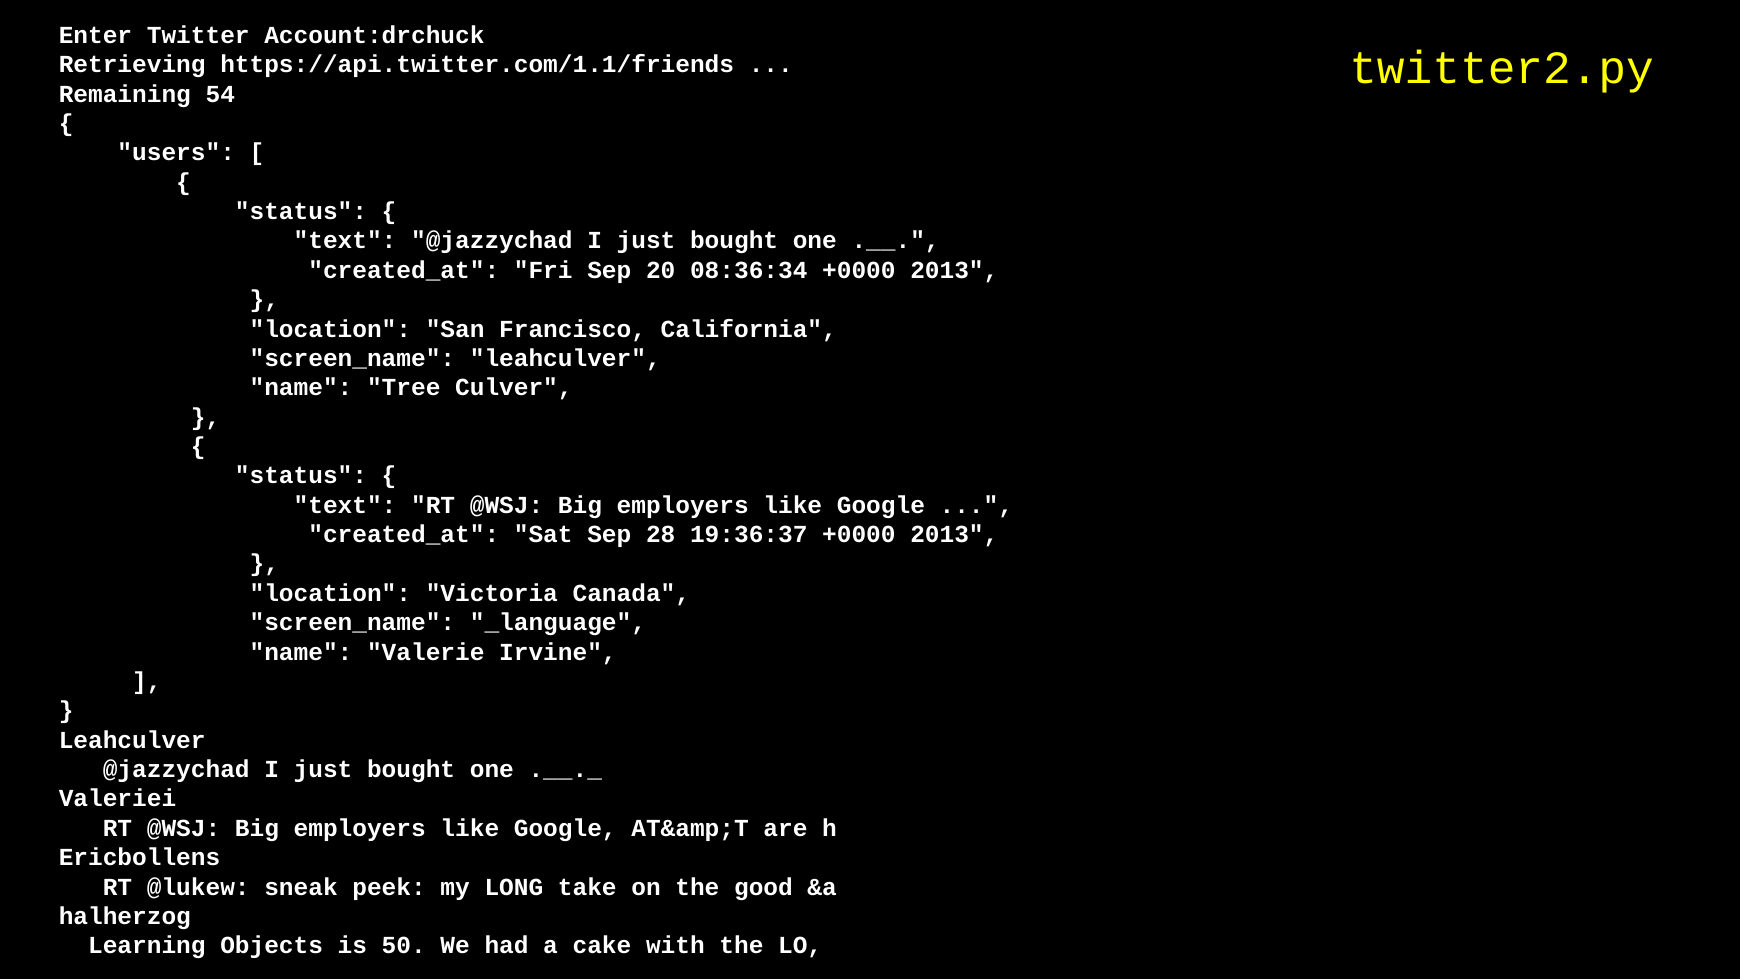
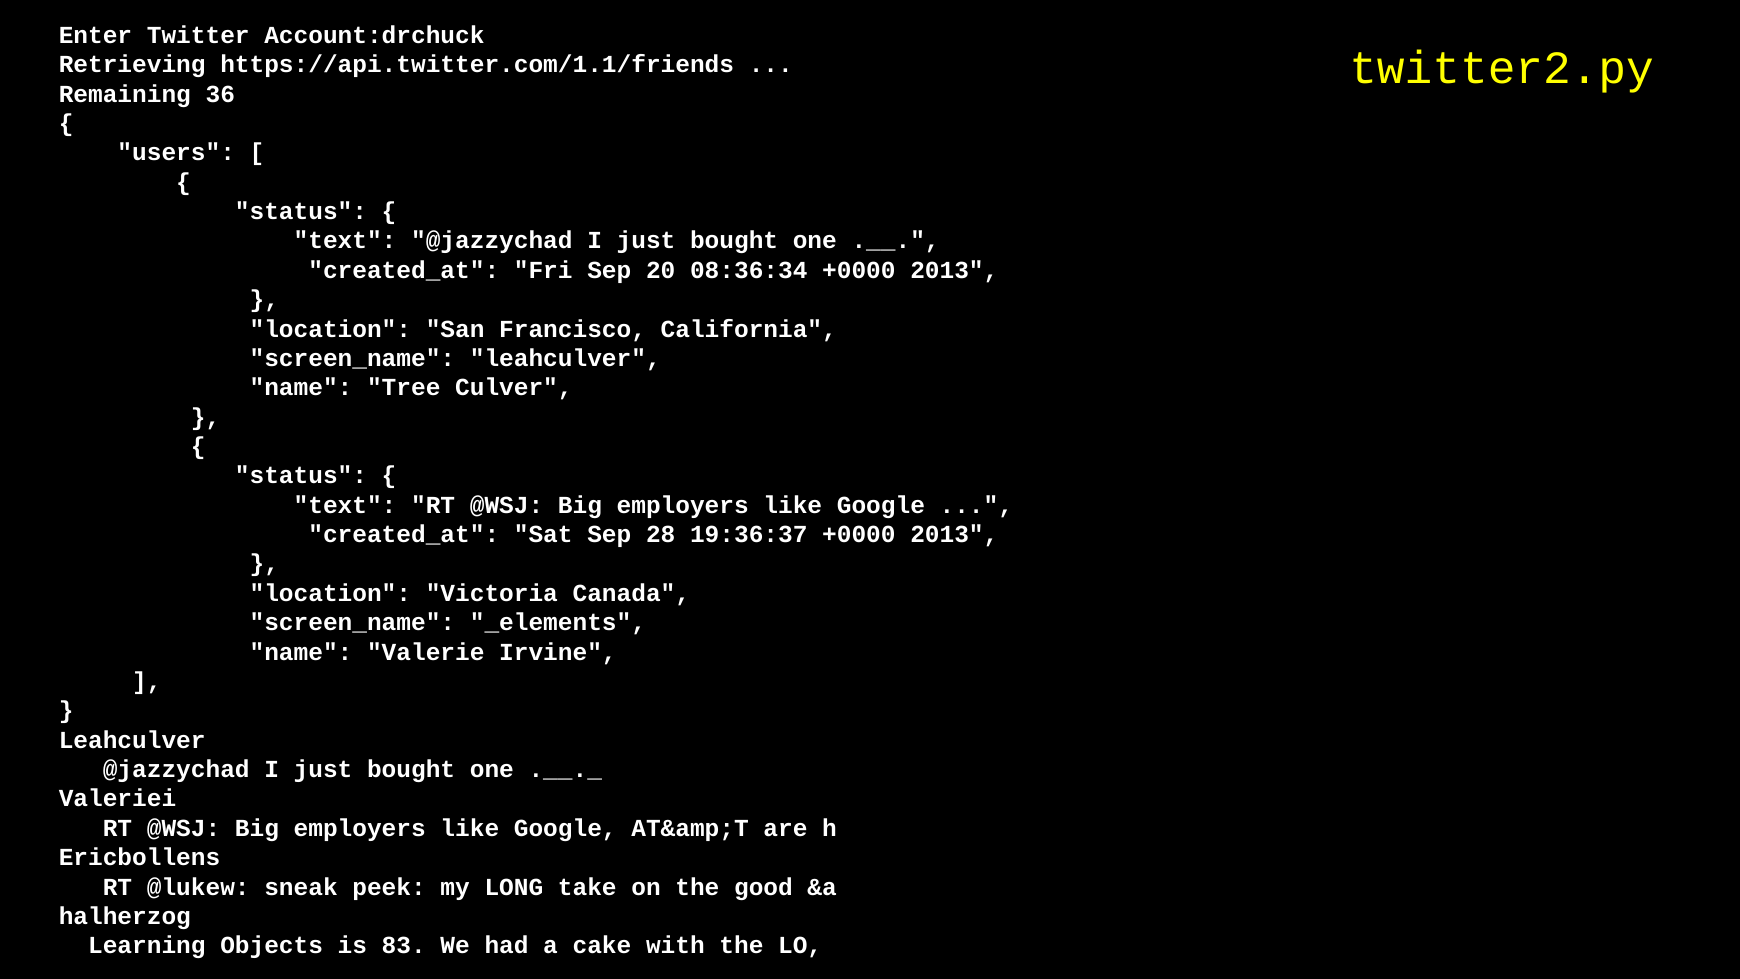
54: 54 -> 36
_language: _language -> _elements
50: 50 -> 83
